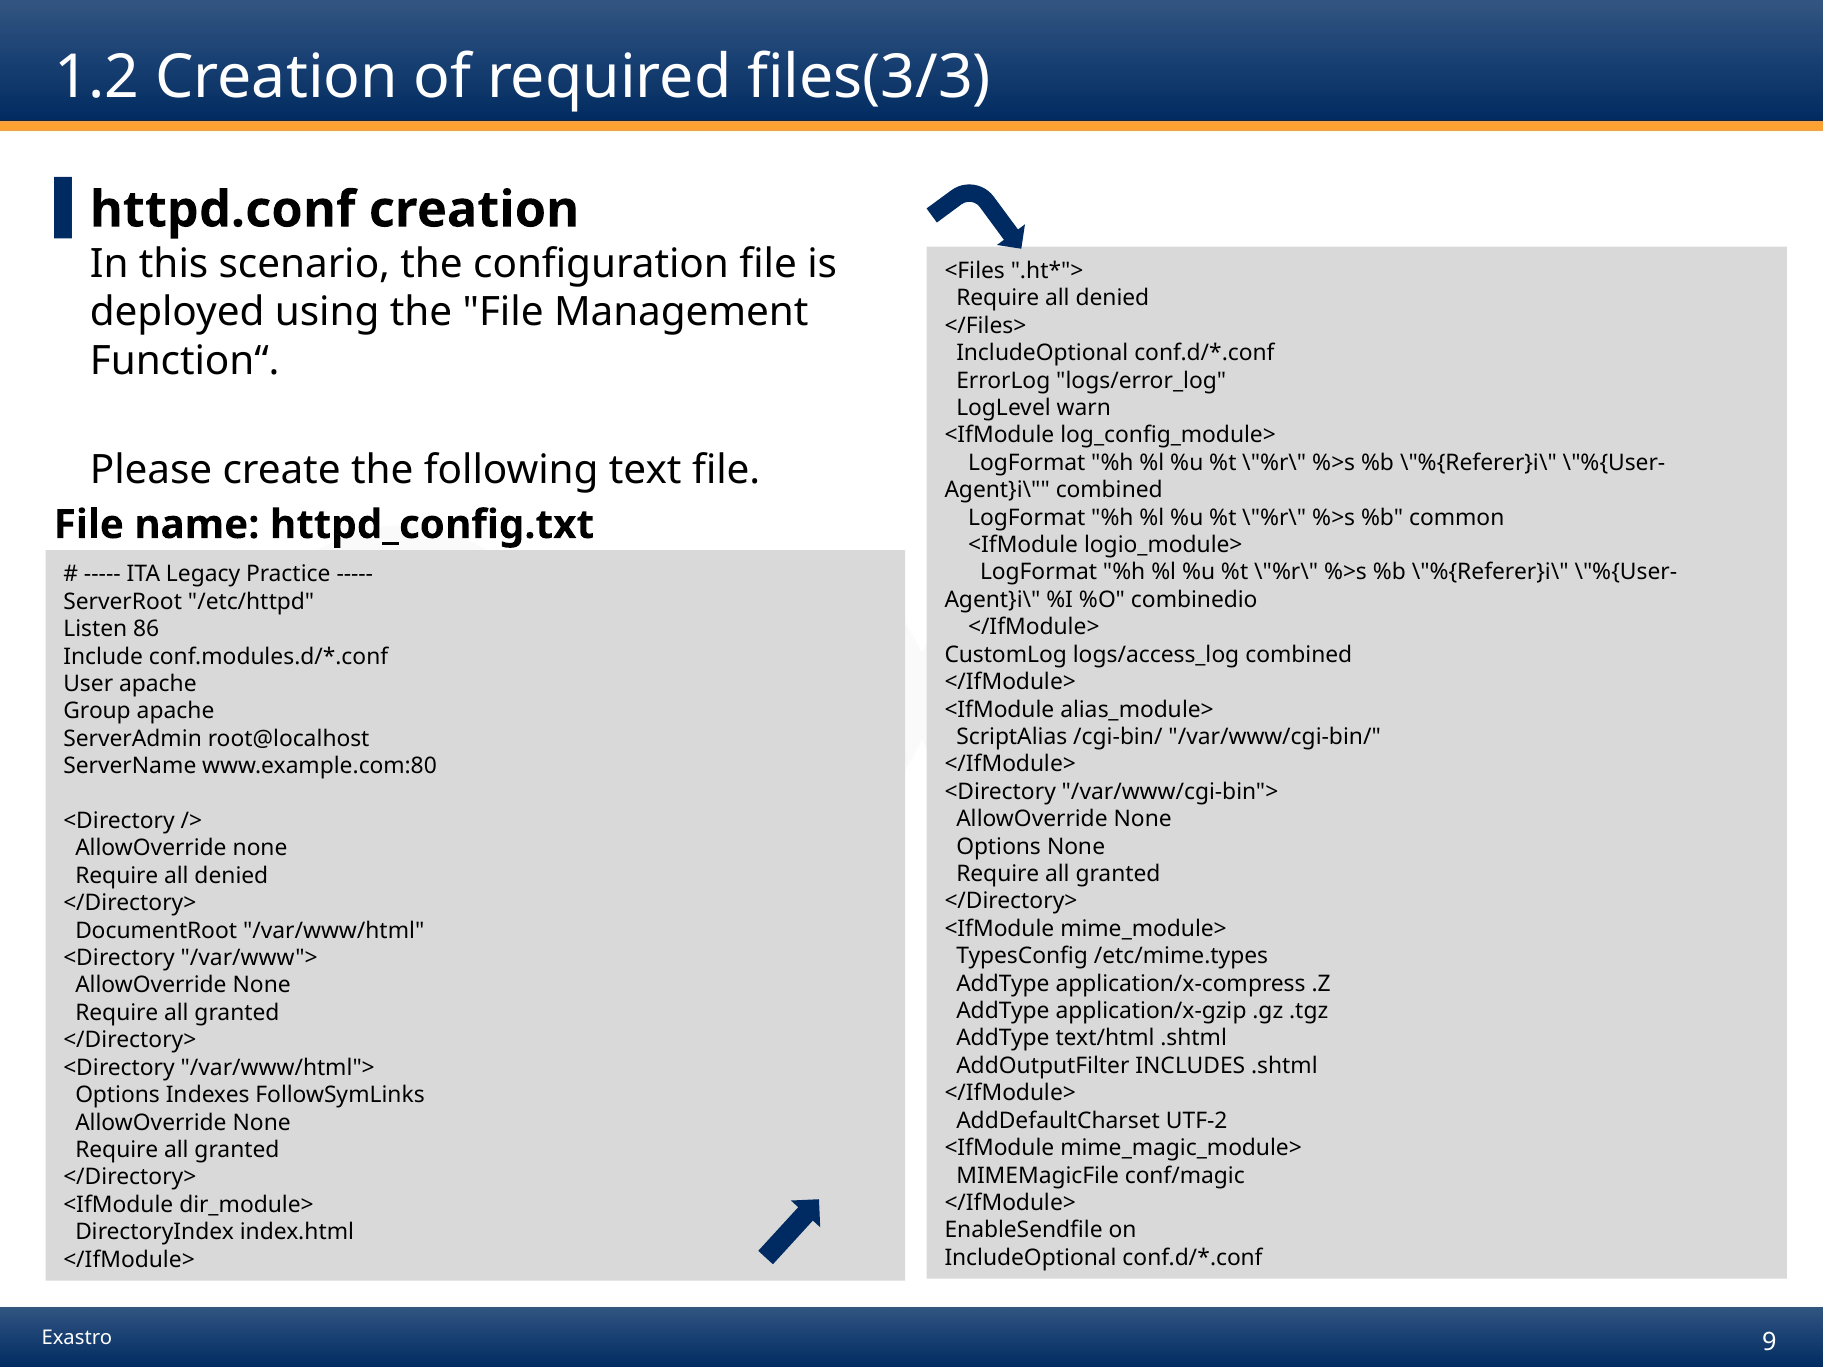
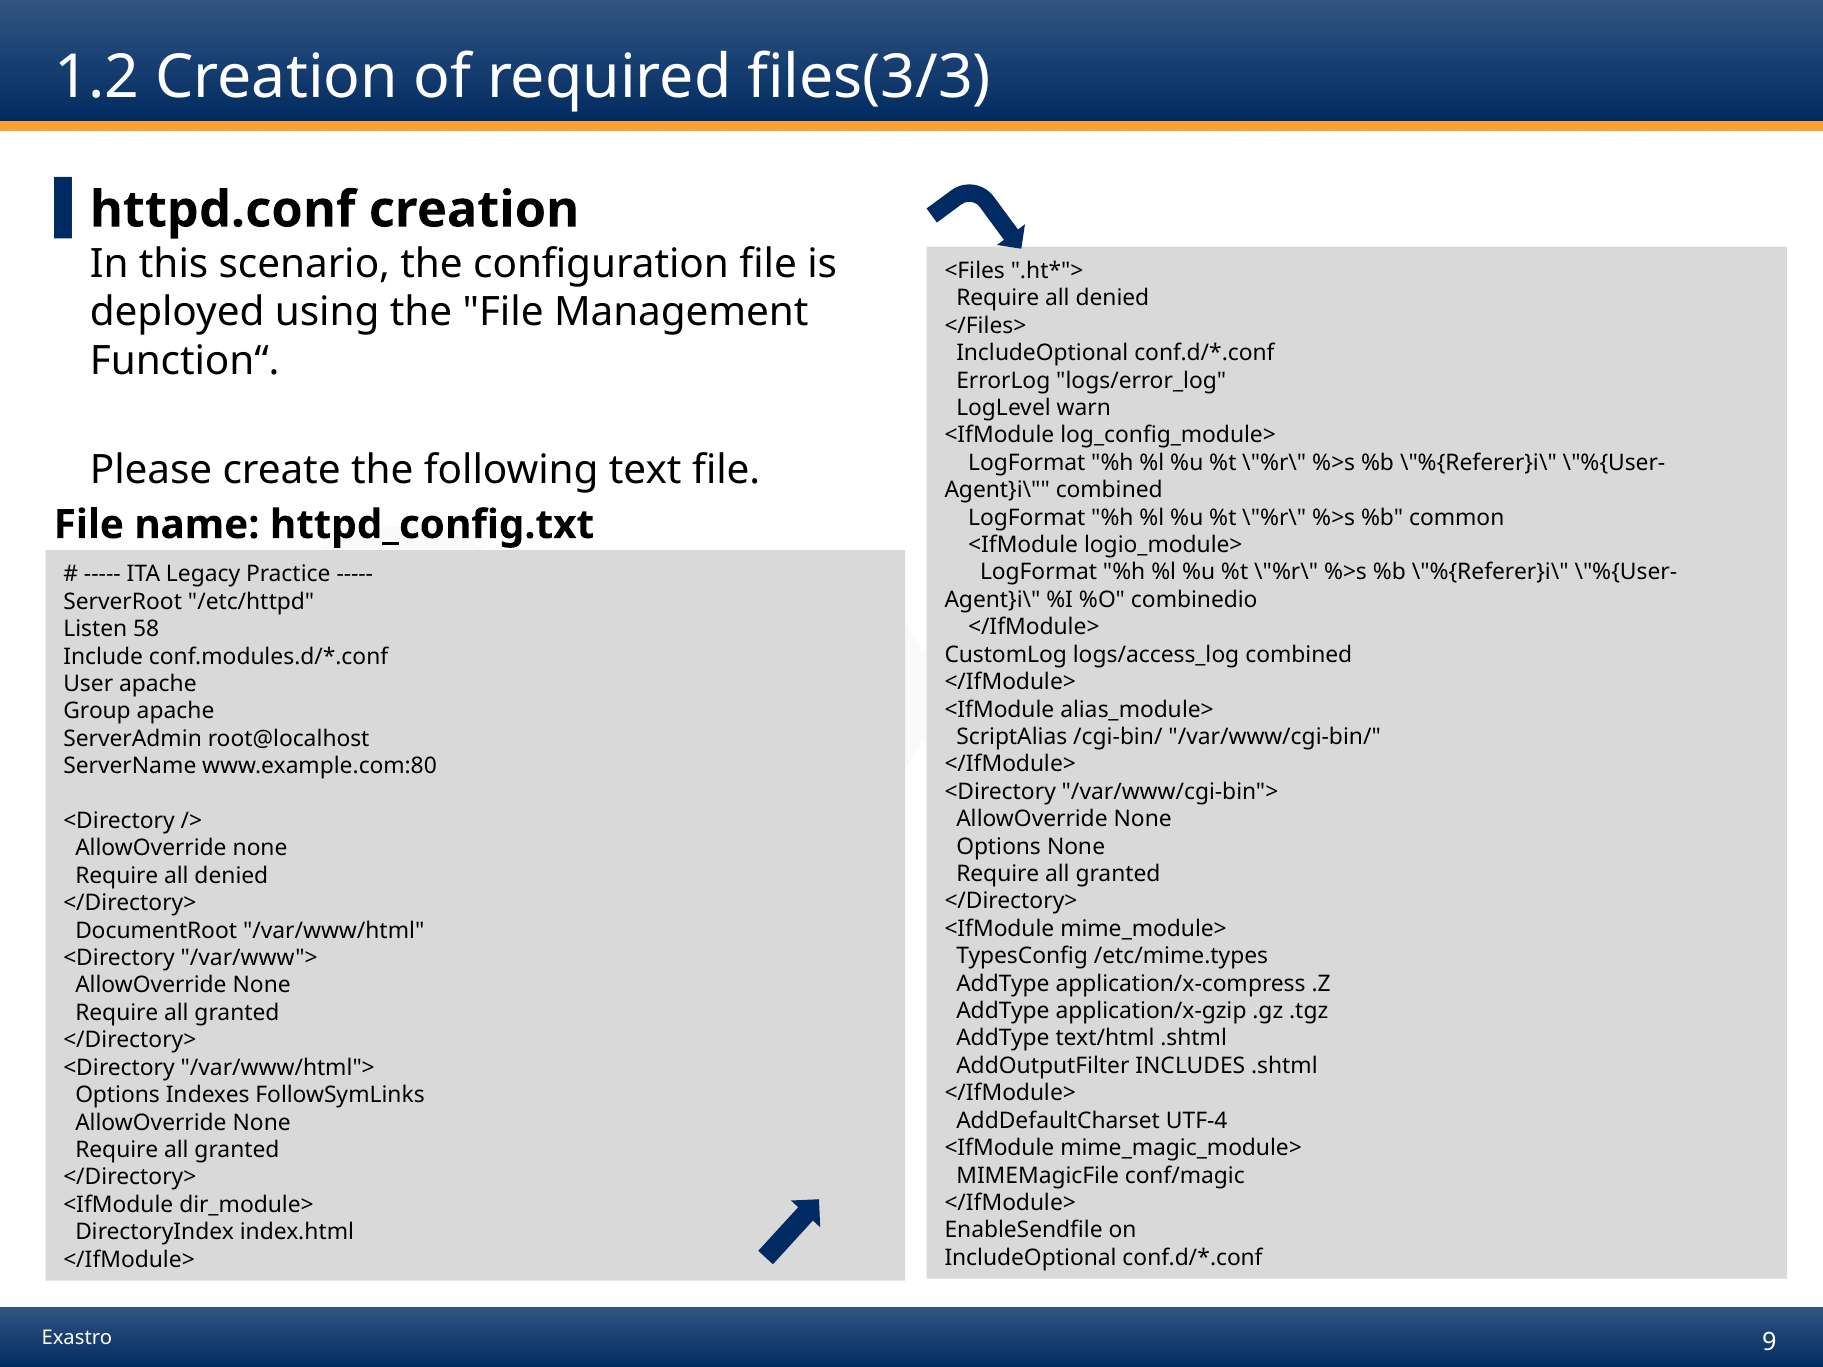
86: 86 -> 58
UTF-2: UTF-2 -> UTF-4
